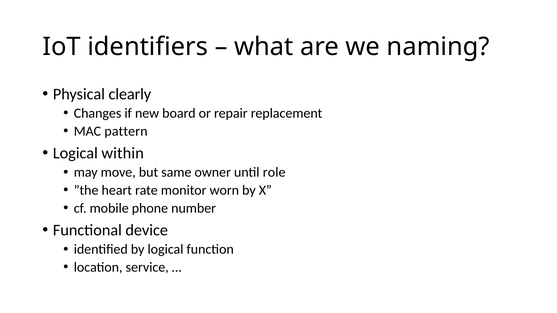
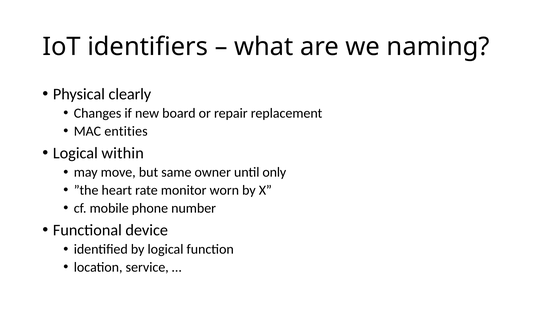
pattern: pattern -> entities
role: role -> only
